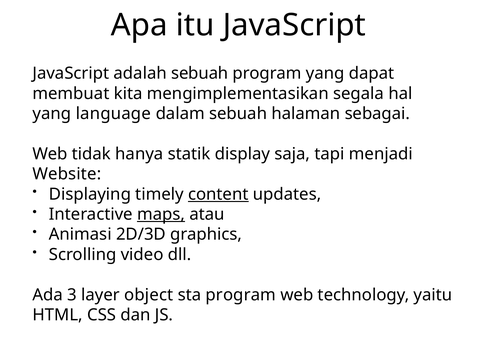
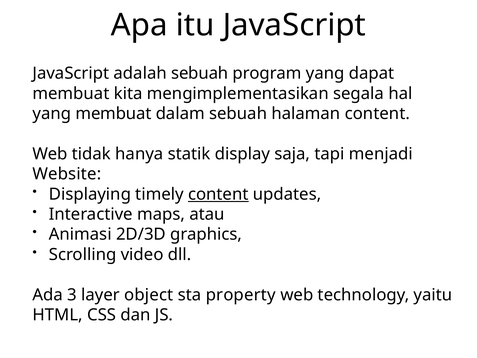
yang language: language -> membuat
halaman sebagai: sebagai -> content
maps underline: present -> none
sta program: program -> property
